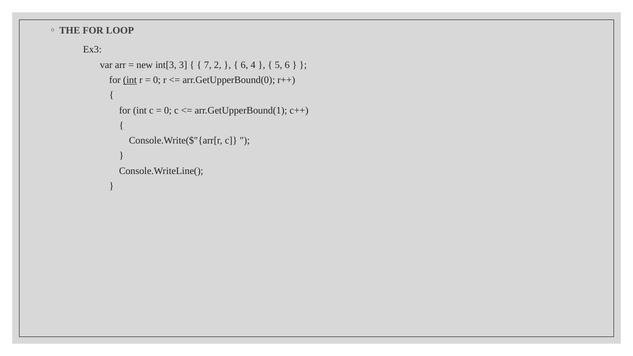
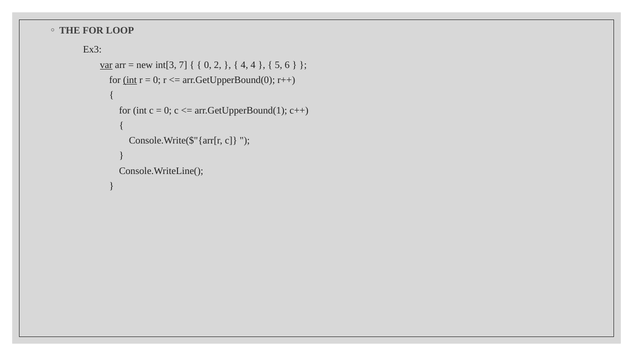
var underline: none -> present
3: 3 -> 7
7 at (208, 65): 7 -> 0
6 at (244, 65): 6 -> 4
